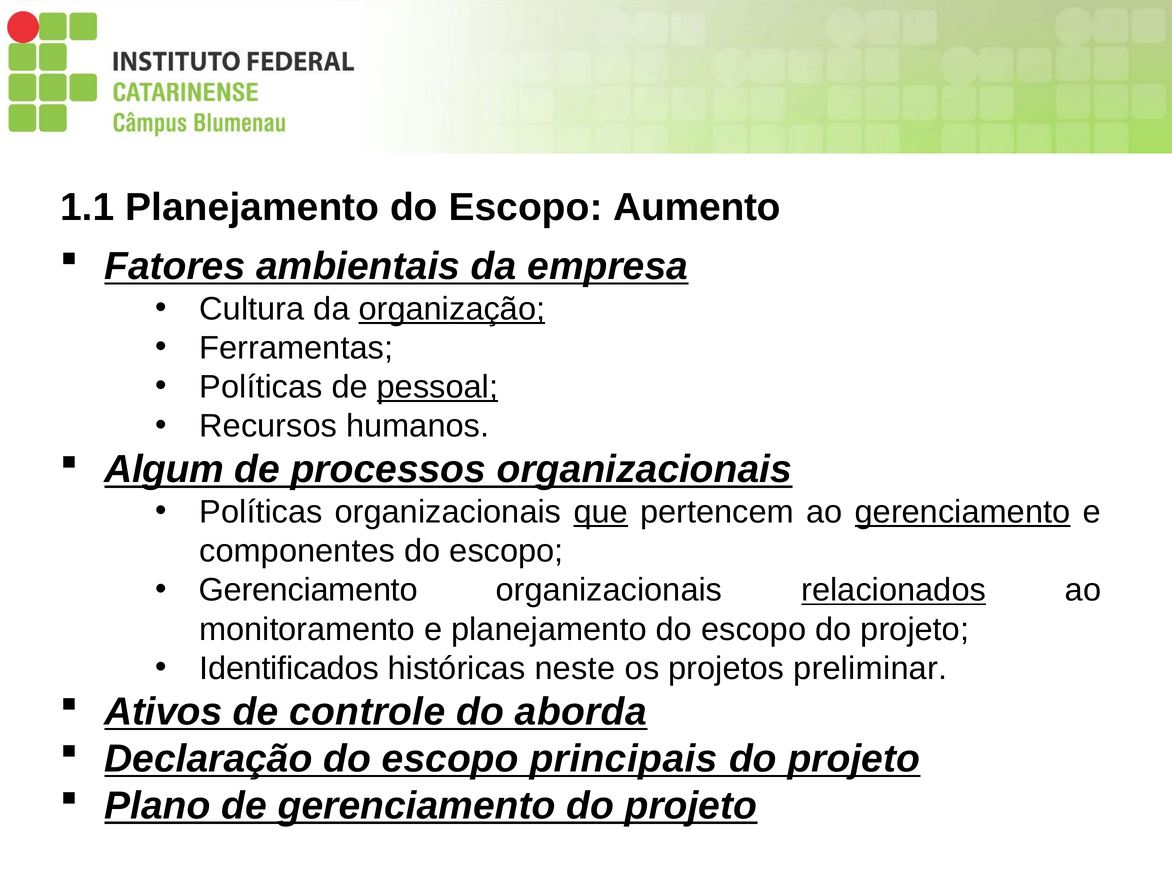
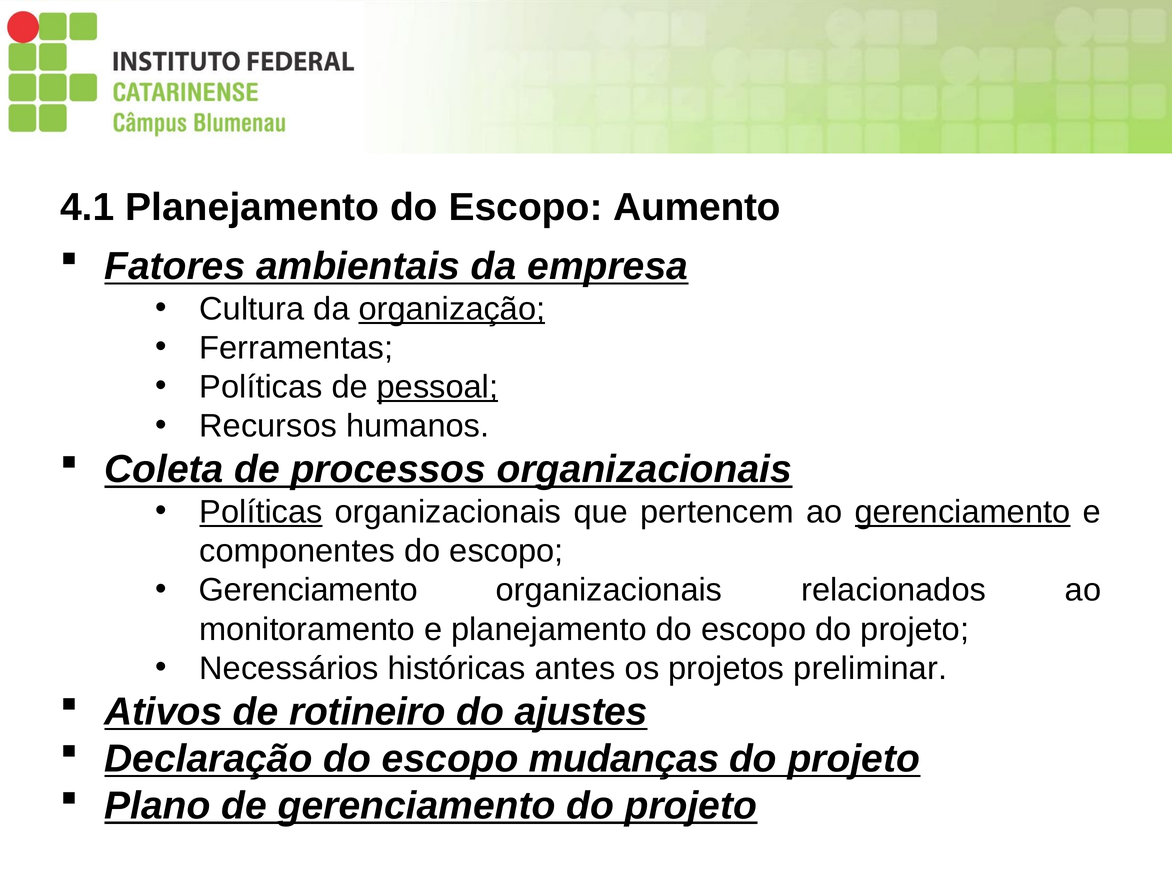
1.1: 1.1 -> 4.1
Algum: Algum -> Coleta
Políticas at (261, 512) underline: none -> present
que underline: present -> none
relacionados underline: present -> none
Identificados: Identificados -> Necessários
neste: neste -> antes
controle: controle -> rotineiro
aborda: aborda -> ajustes
principais: principais -> mudanças
